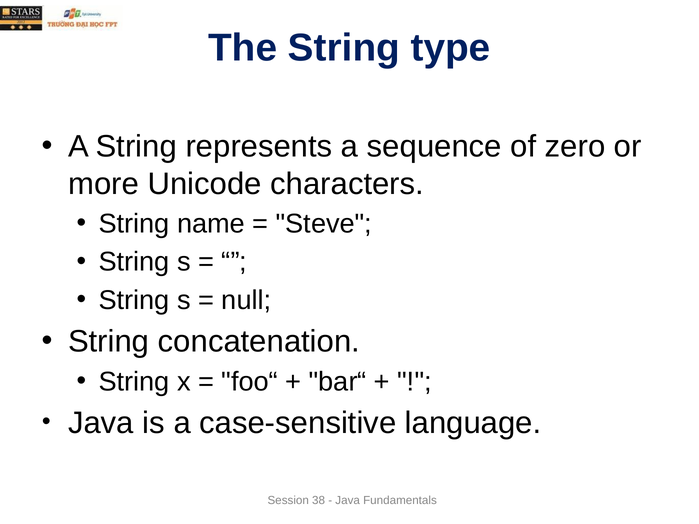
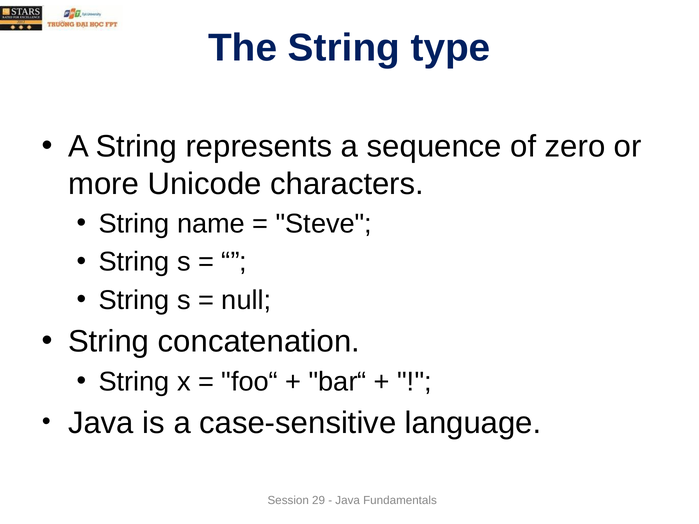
38: 38 -> 29
